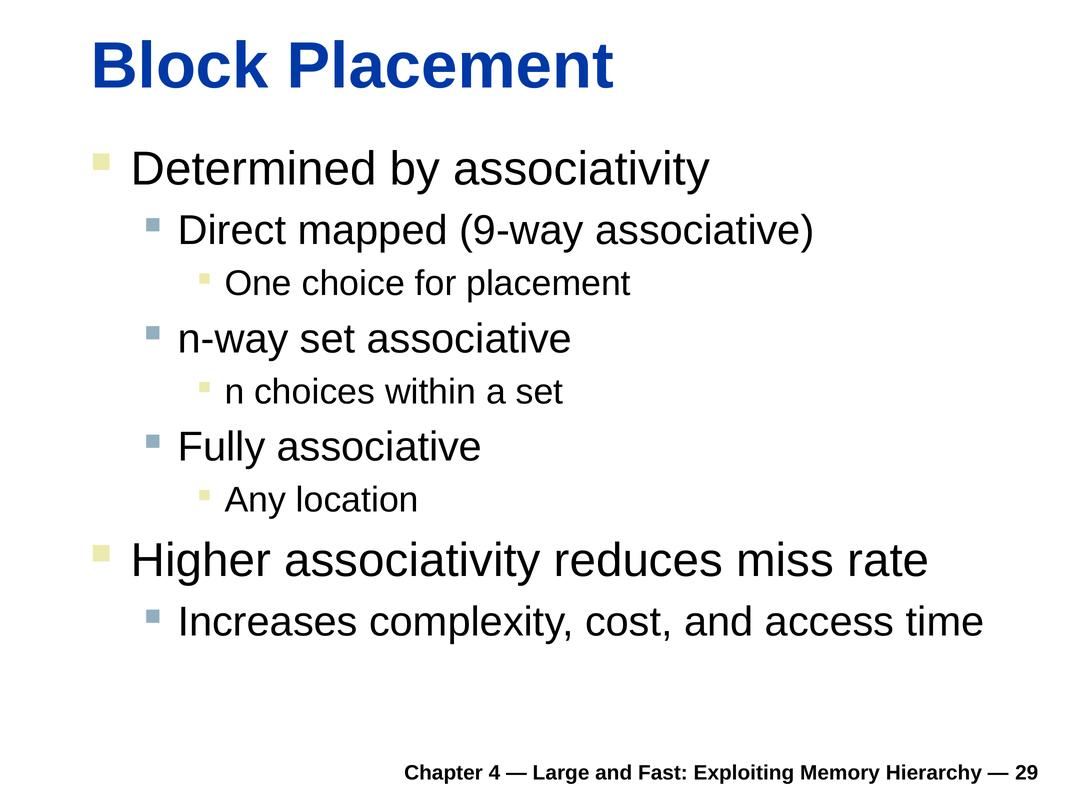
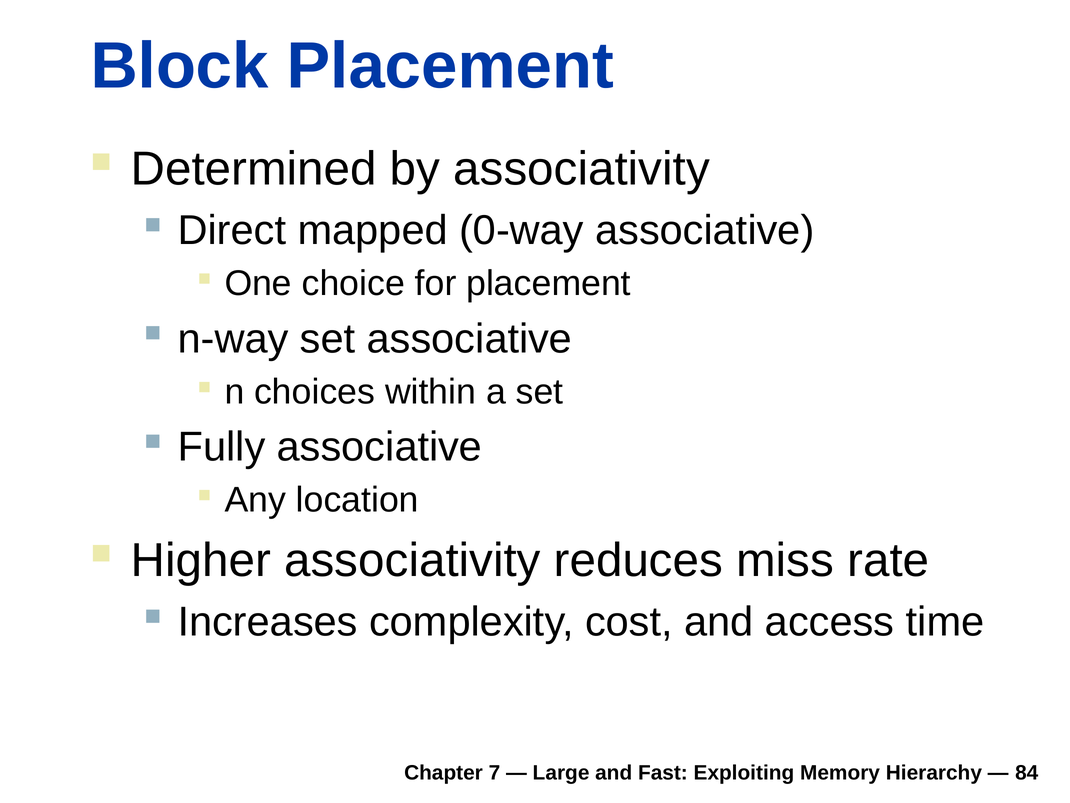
9-way: 9-way -> 0-way
4: 4 -> 7
29: 29 -> 84
